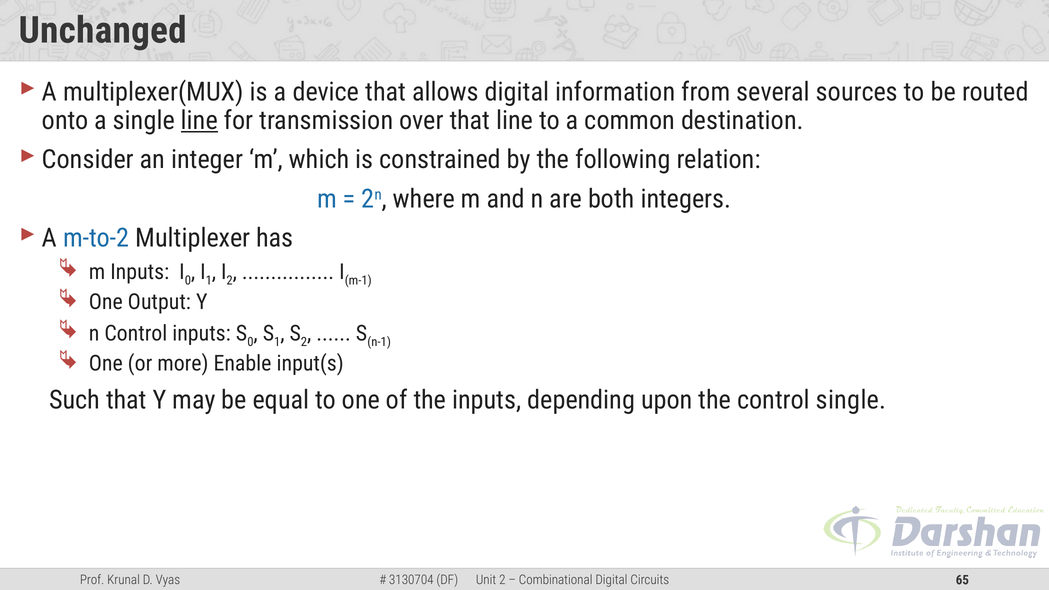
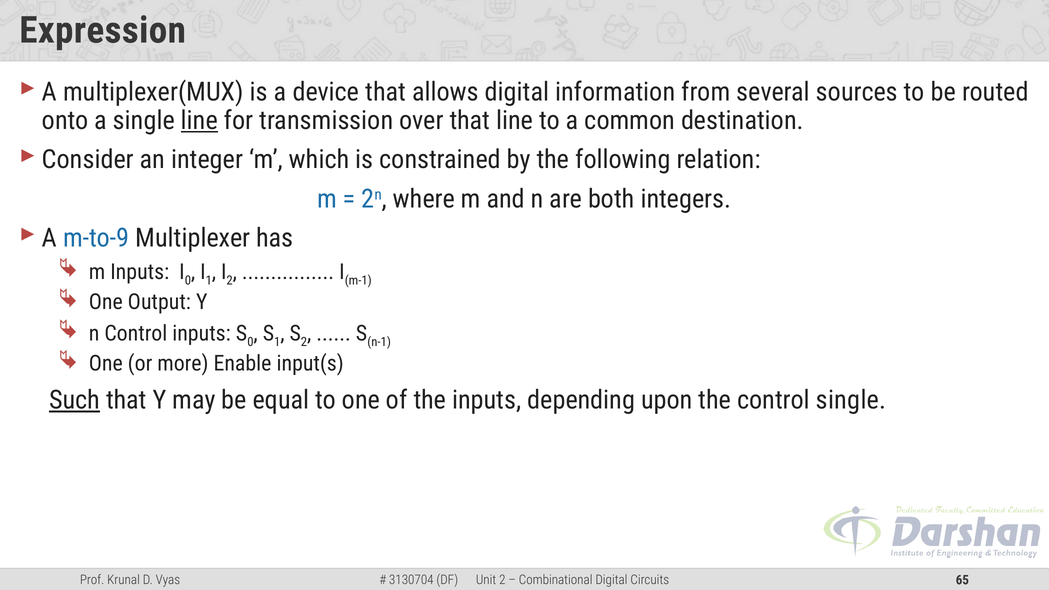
Unchanged: Unchanged -> Expression
m-to-2: m-to-2 -> m-to-9
Such underline: none -> present
